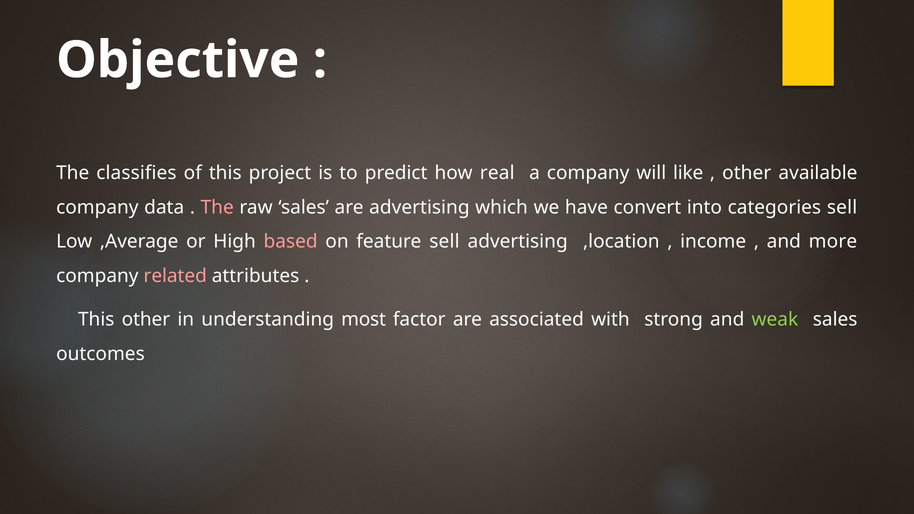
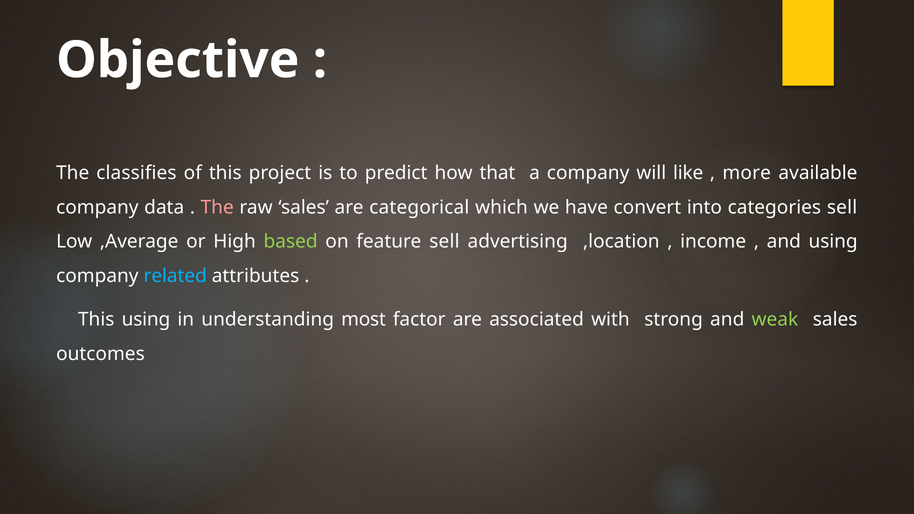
real: real -> that
other at (747, 173): other -> more
are advertising: advertising -> categorical
based colour: pink -> light green
and more: more -> using
related colour: pink -> light blue
This other: other -> using
